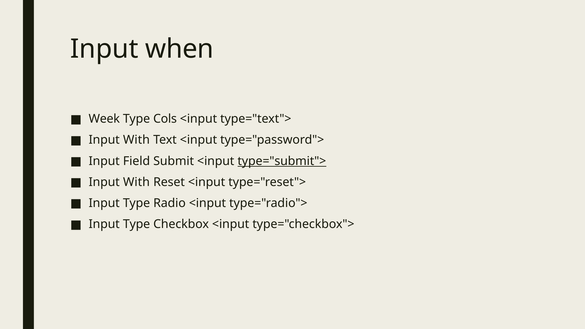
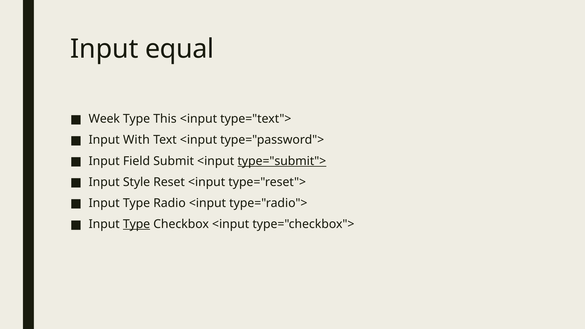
when: when -> equal
Cols: Cols -> This
With at (136, 182): With -> Style
Type at (137, 224) underline: none -> present
